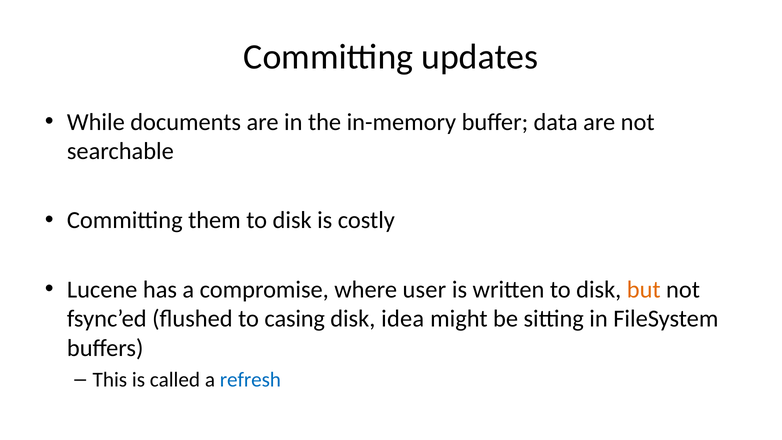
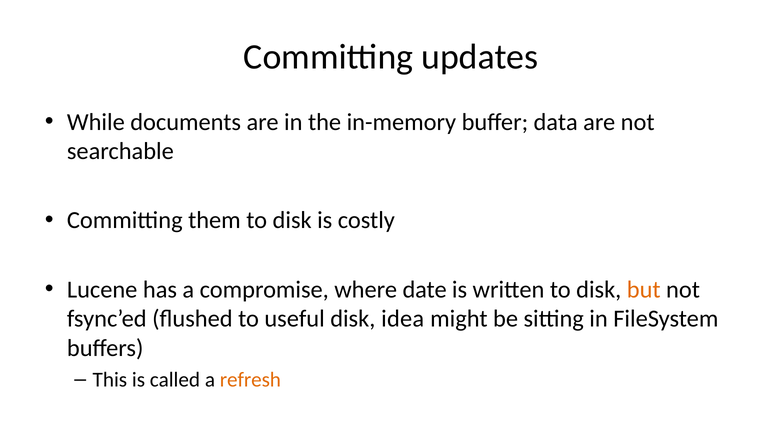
user: user -> date
casing: casing -> useful
refresh colour: blue -> orange
